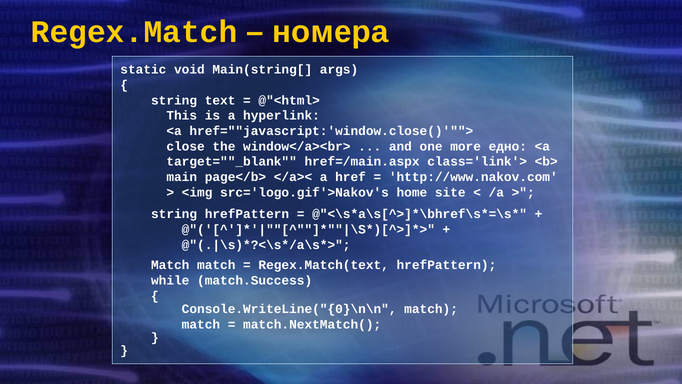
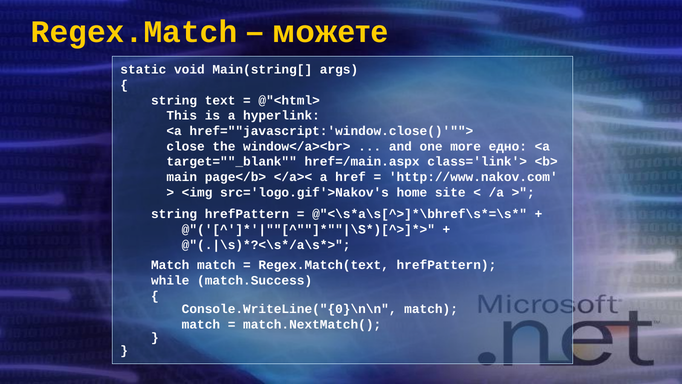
номера: номера -> можете
